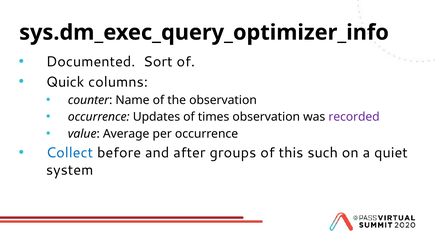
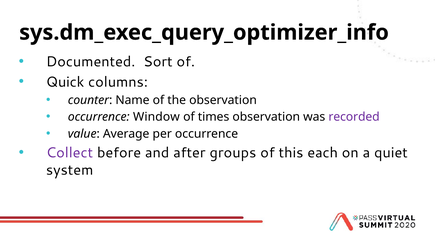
Updates: Updates -> Window
Collect colour: blue -> purple
such: such -> each
